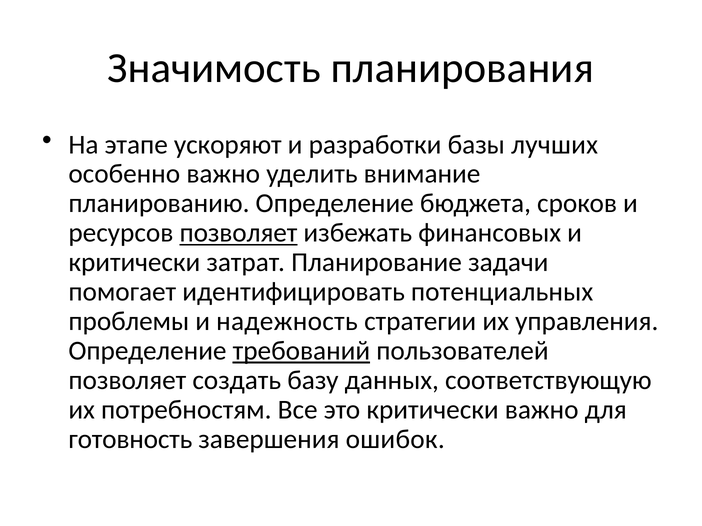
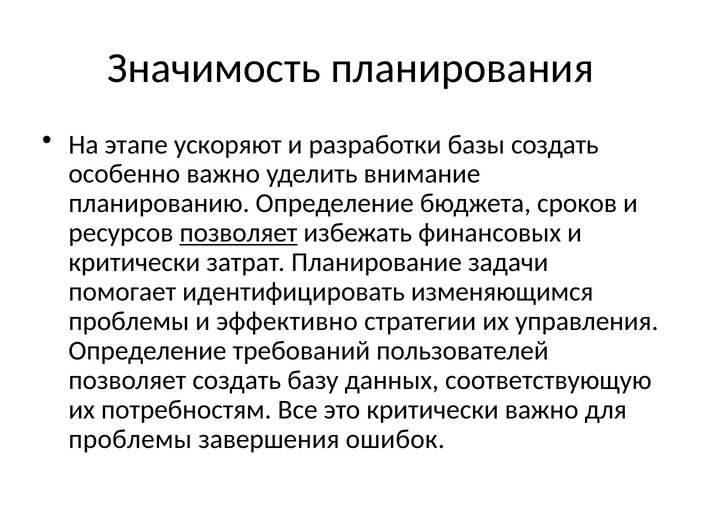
базы лучших: лучших -> создать
потенциальных: потенциальных -> изменяющимся
надежность: надежность -> эффективно
требований underline: present -> none
готовность at (130, 440): готовность -> проблемы
